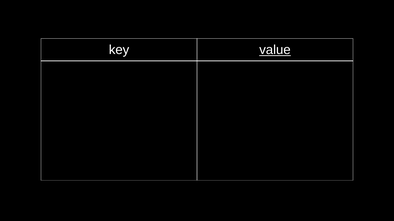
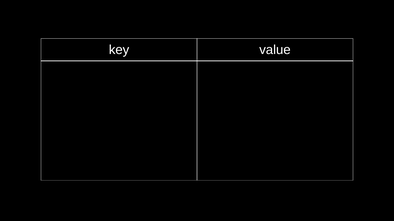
value underline: present -> none
